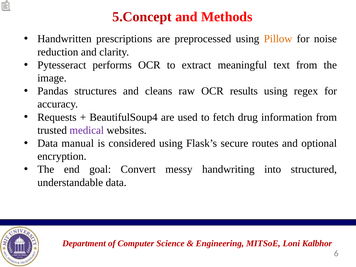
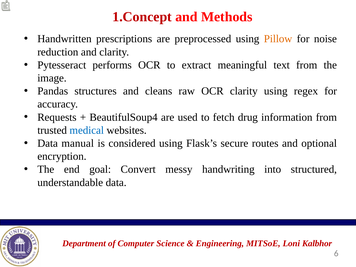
5.Concept: 5.Concept -> 1.Concept
OCR results: results -> clarity
medical colour: purple -> blue
